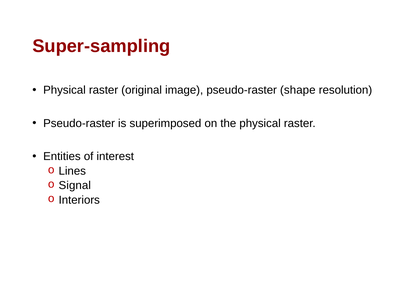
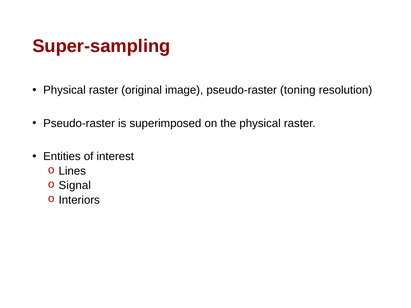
shape: shape -> toning
